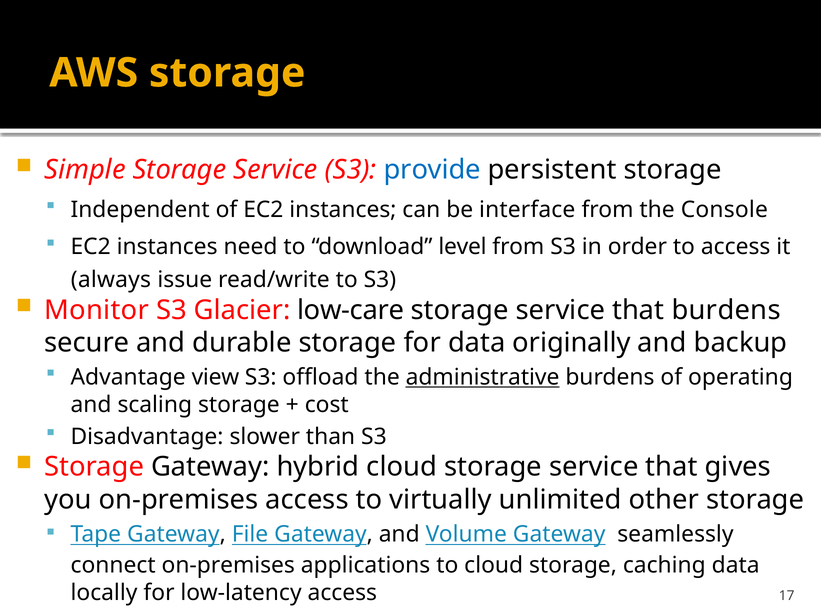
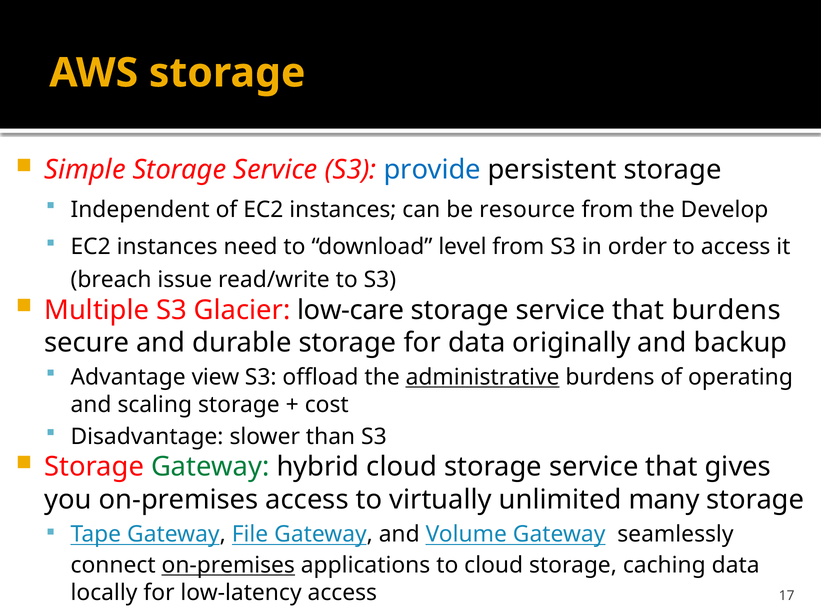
interface: interface -> resource
Console: Console -> Develop
always: always -> breach
Monitor: Monitor -> Multiple
Gateway at (210, 468) colour: black -> green
other: other -> many
on-premises at (228, 566) underline: none -> present
